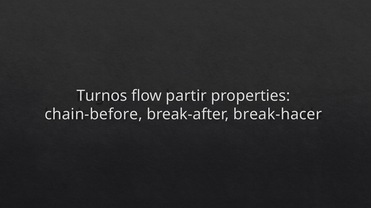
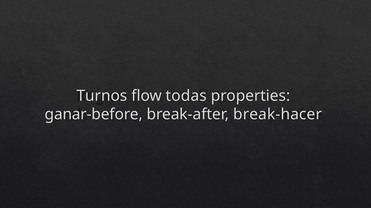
partir: partir -> todas
chain-before: chain-before -> ganar-before
